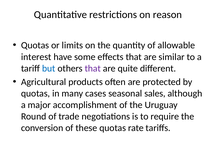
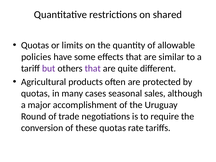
reason: reason -> shared
interest: interest -> policies
but colour: blue -> purple
